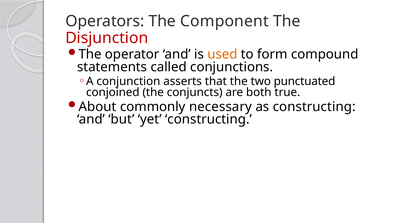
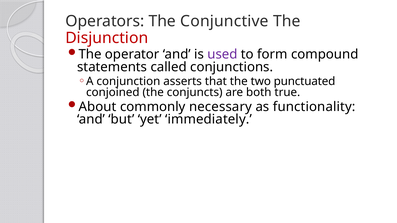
Component: Component -> Conjunctive
used colour: orange -> purple
as constructing: constructing -> functionality
yet constructing: constructing -> immediately
